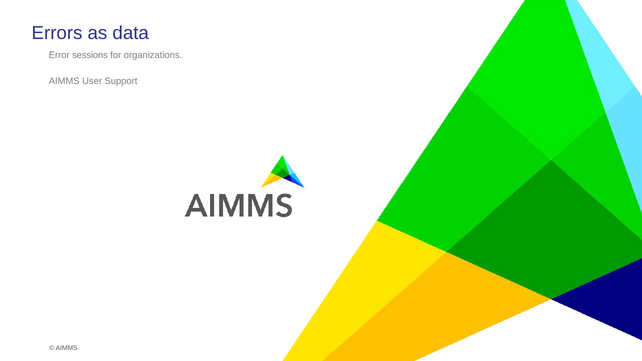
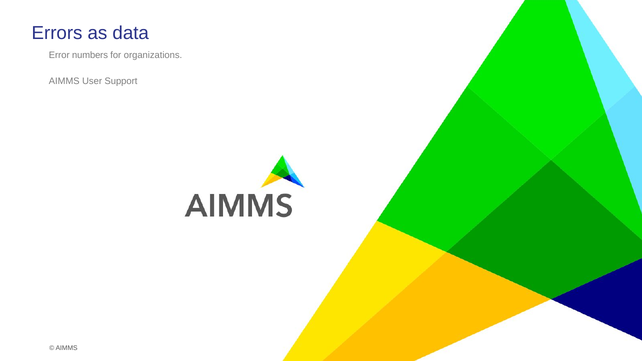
sessions: sessions -> numbers
